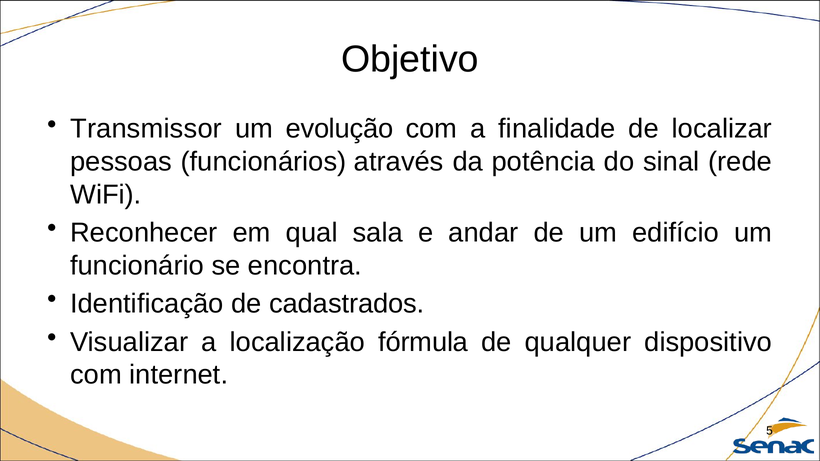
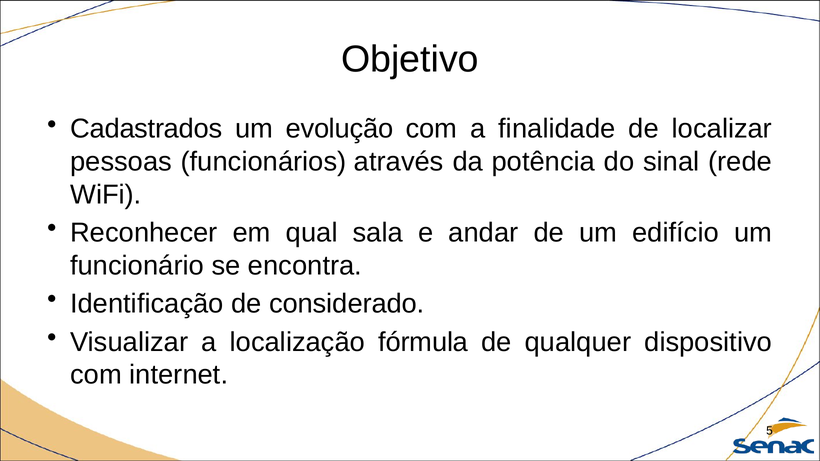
Transmissor: Transmissor -> Cadastrados
cadastrados: cadastrados -> considerado
